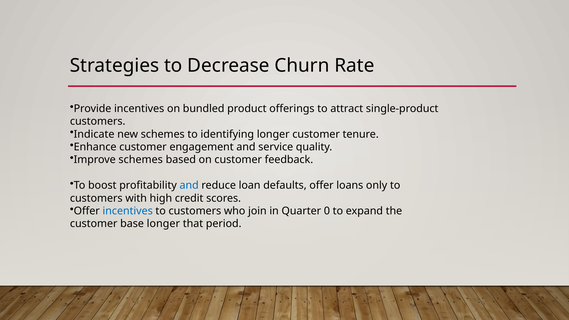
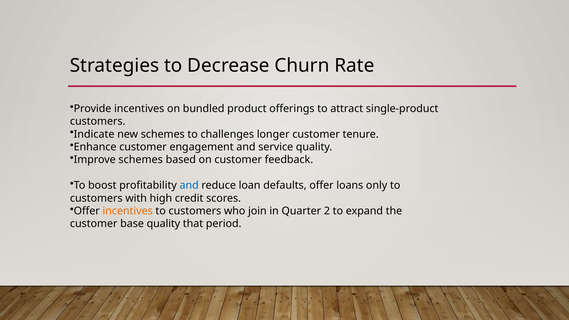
identifying: identifying -> challenges
incentives at (128, 211) colour: blue -> orange
0: 0 -> 2
base longer: longer -> quality
